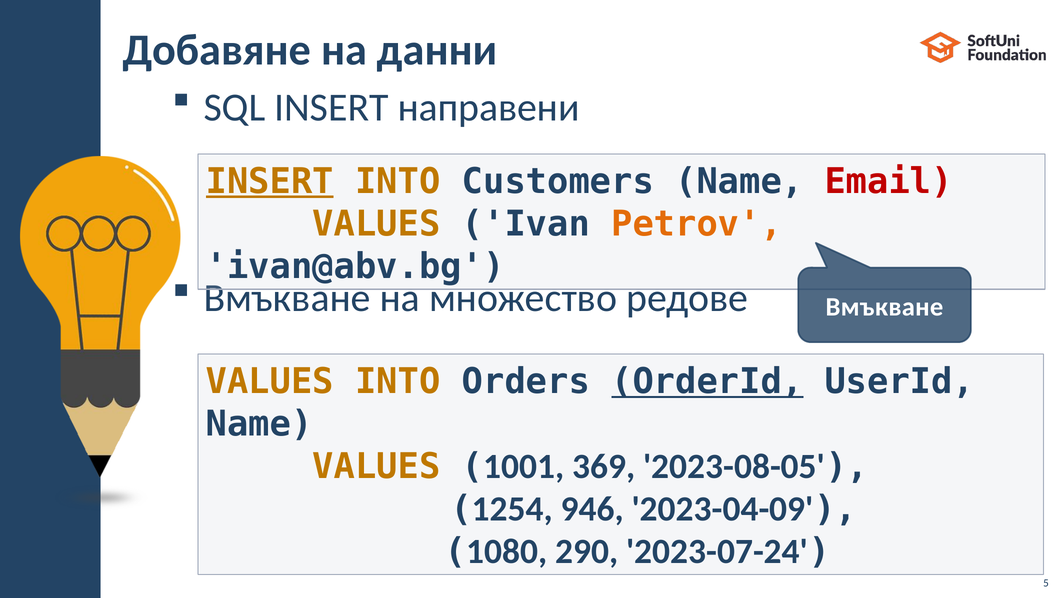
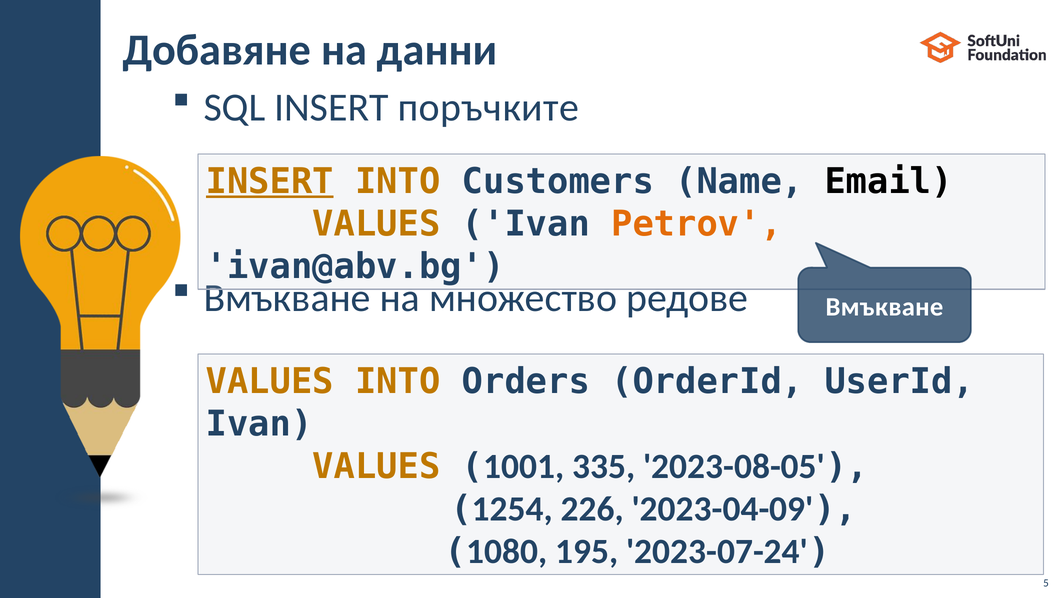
направени: направени -> поръчките
Email colour: red -> black
OrderId underline: present -> none
Name at (259, 424): Name -> Ivan
369: 369 -> 335
946: 946 -> 226
290: 290 -> 195
